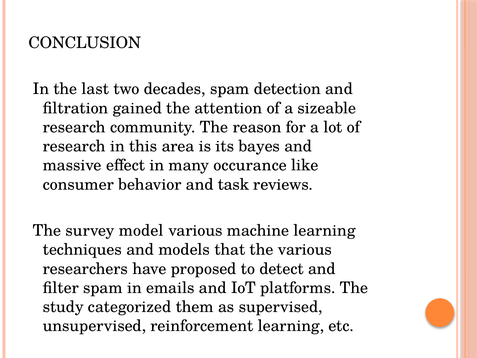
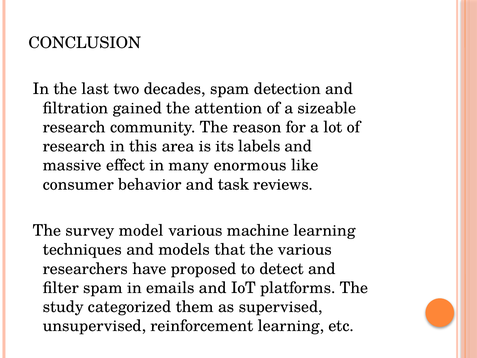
bayes: bayes -> labels
occurance: occurance -> enormous
